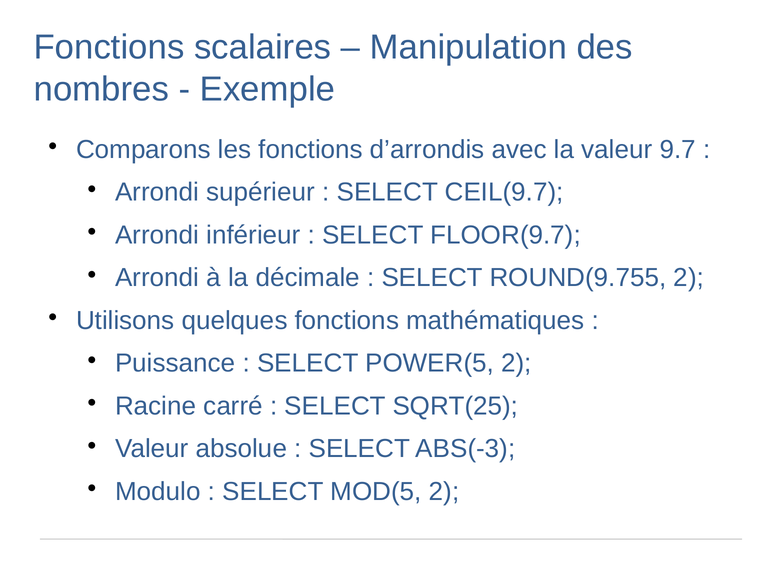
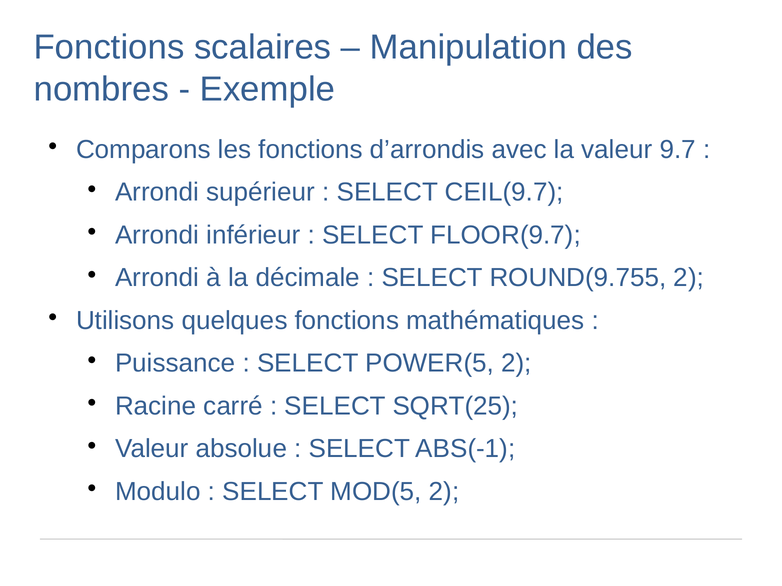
ABS(-3: ABS(-3 -> ABS(-1
